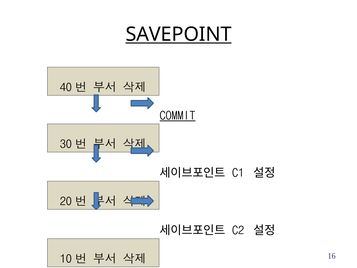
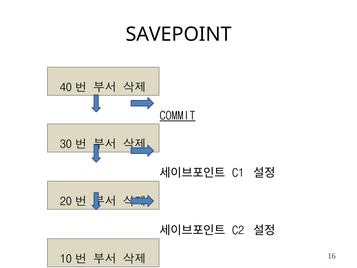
SAVEPOINT underline: present -> none
